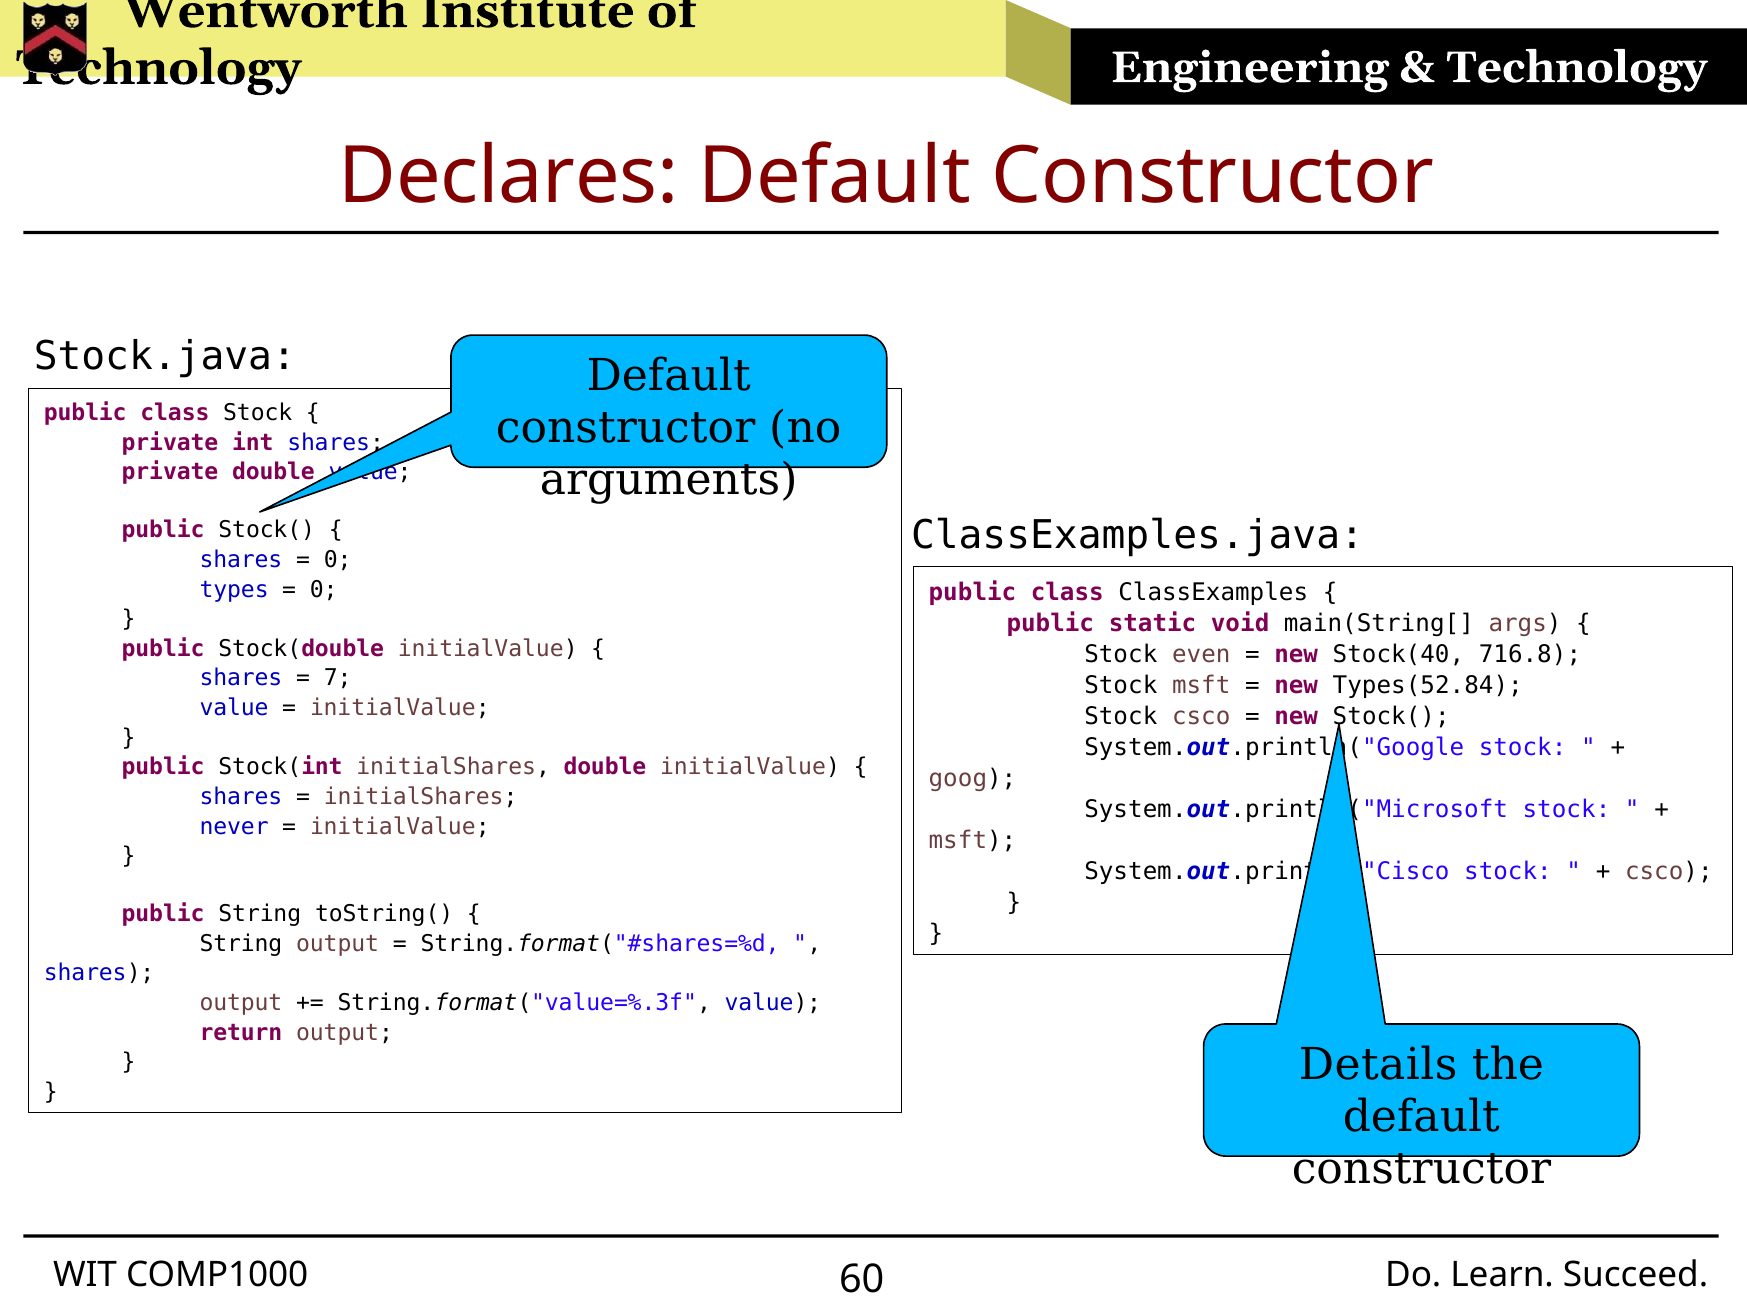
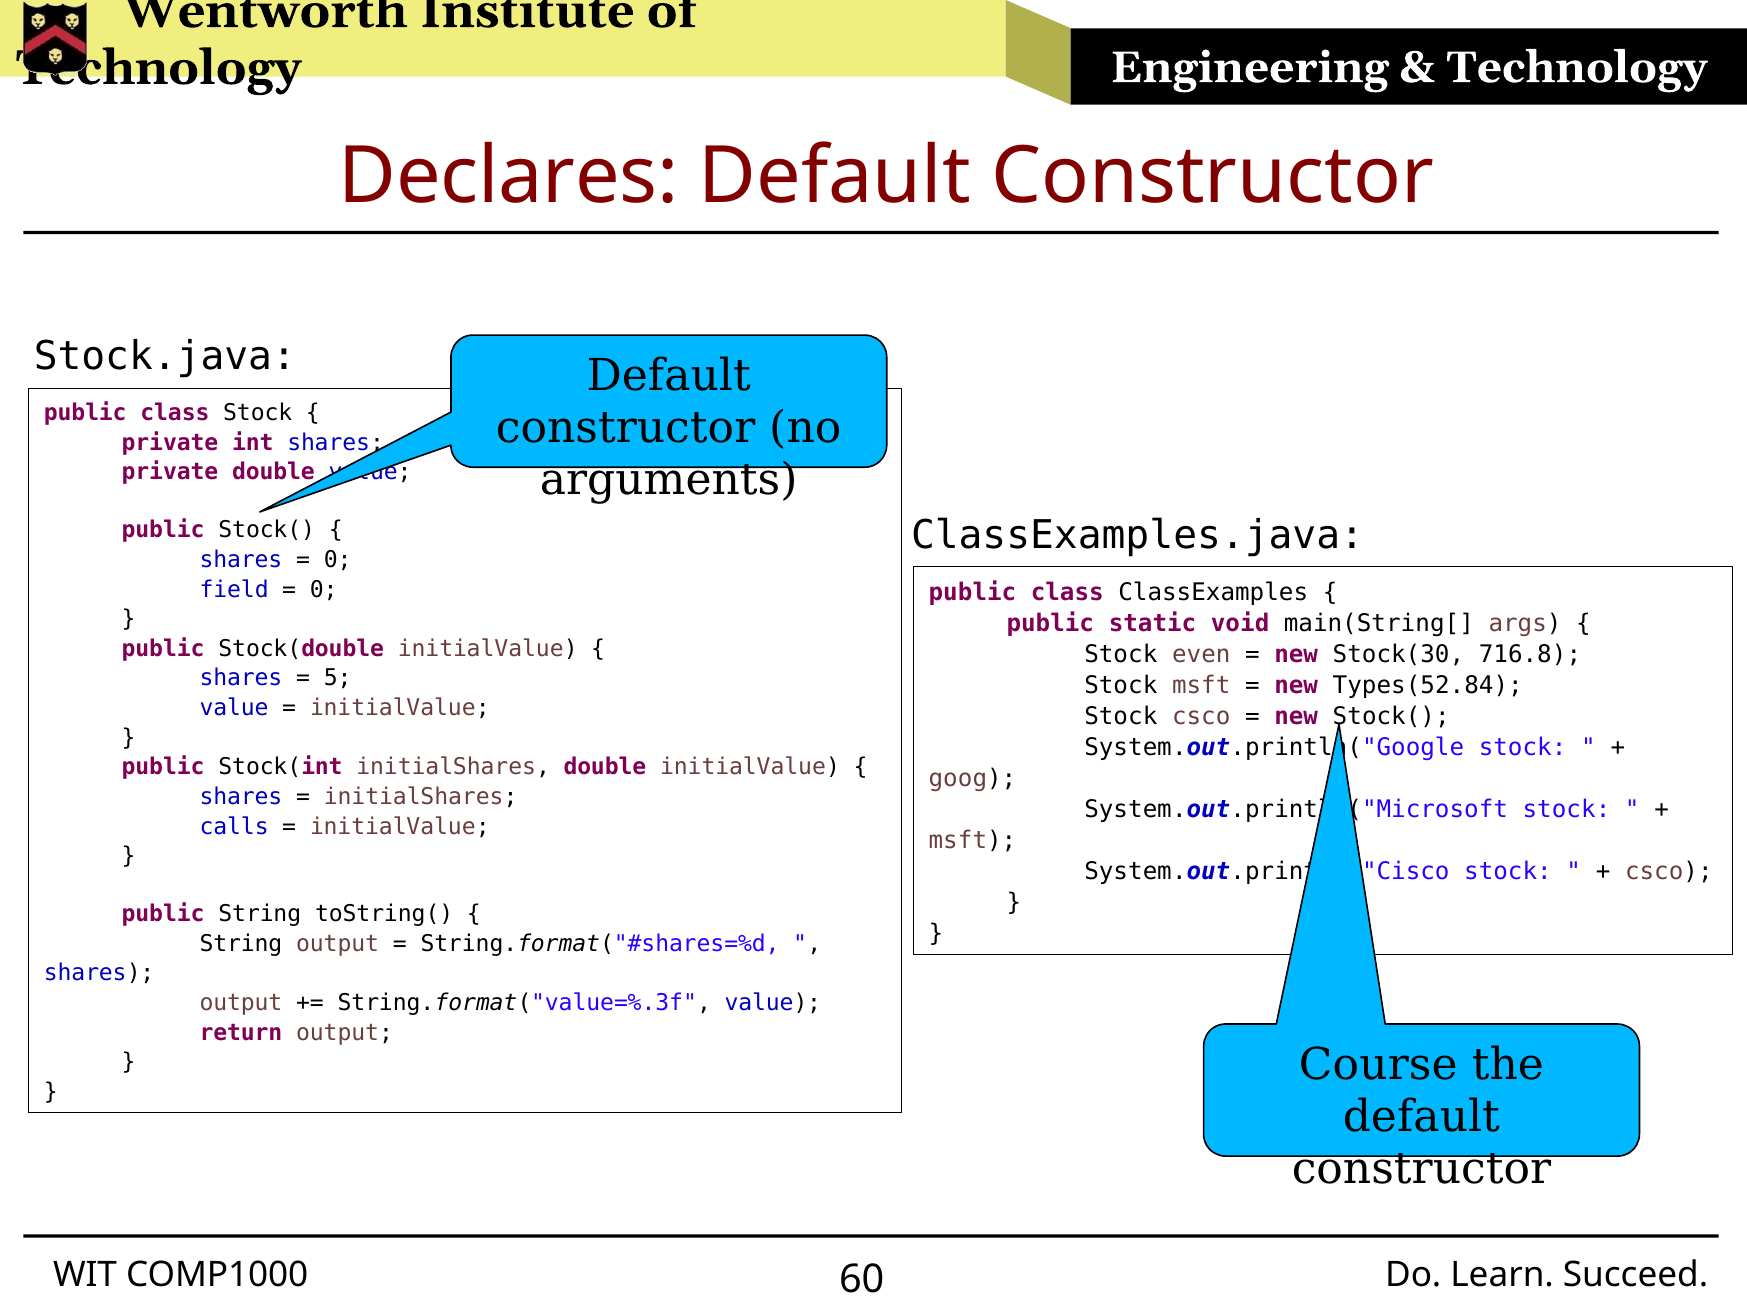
types: types -> field
Stock(40: Stock(40 -> Stock(30
7: 7 -> 5
never: never -> calls
Details: Details -> Course
